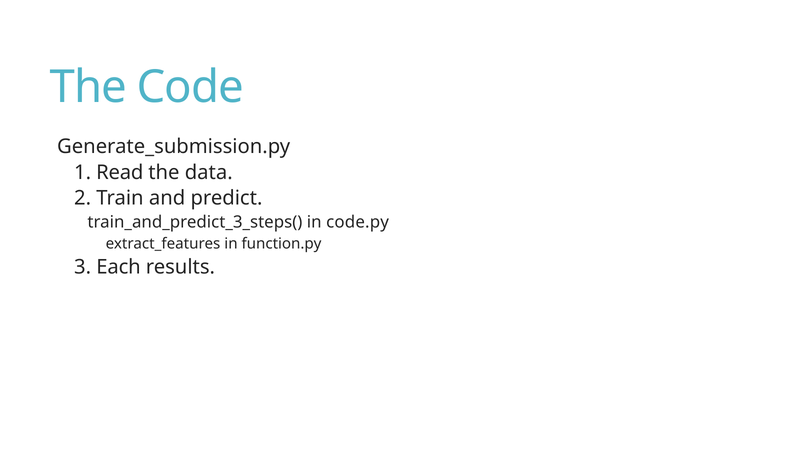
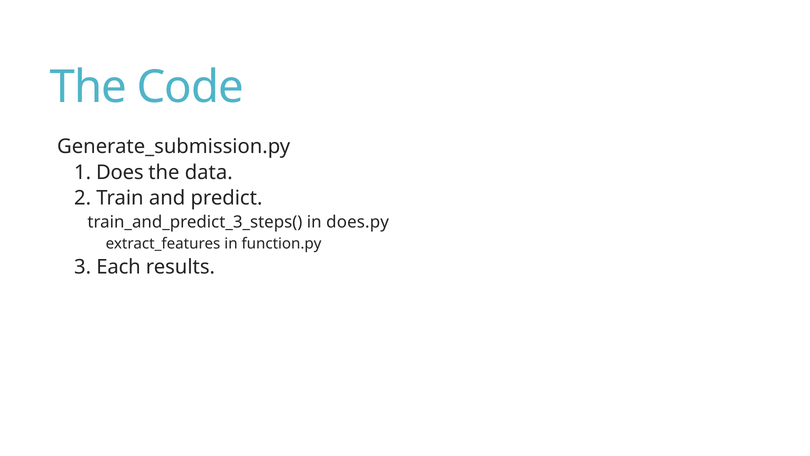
Read: Read -> Does
code.py: code.py -> does.py
